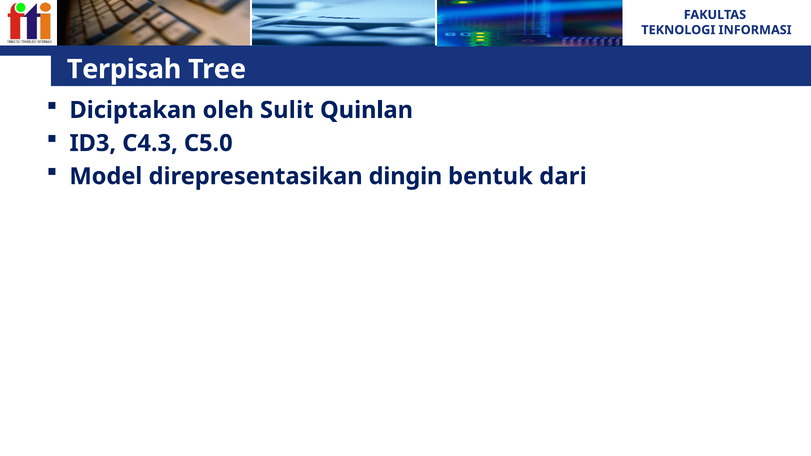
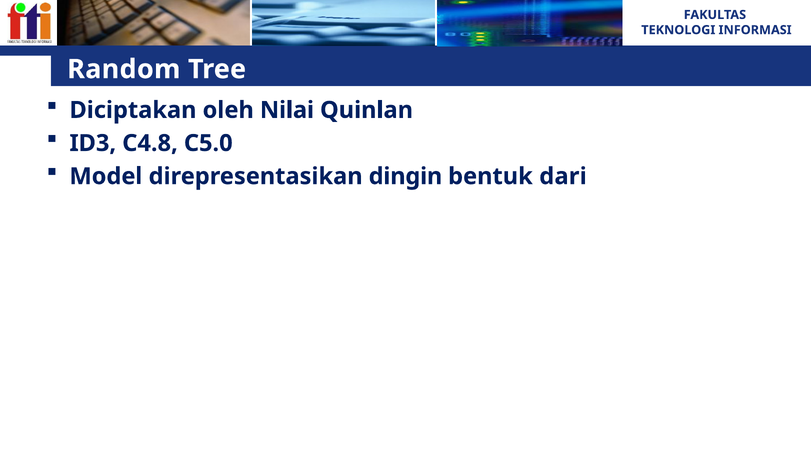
Terpisah: Terpisah -> Random
Sulit: Sulit -> Nilai
C4.3: C4.3 -> C4.8
